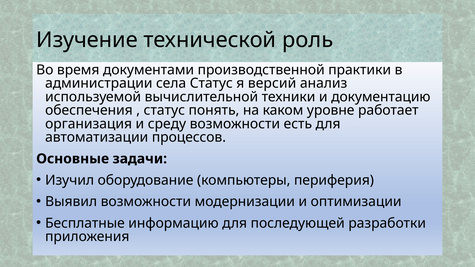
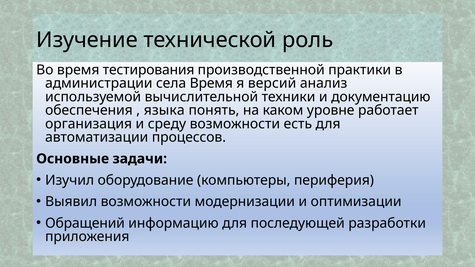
документами: документами -> тестирования
села Статус: Статус -> Время
статус at (164, 110): статус -> языка
Бесплатные: Бесплатные -> Обращений
